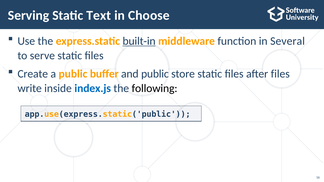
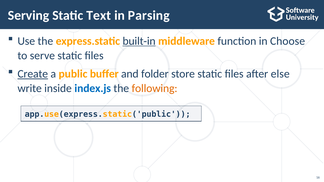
Choose: Choose -> Parsing
Several: Several -> Choose
Create underline: none -> present
and public: public -> folder
after files: files -> else
following colour: black -> orange
